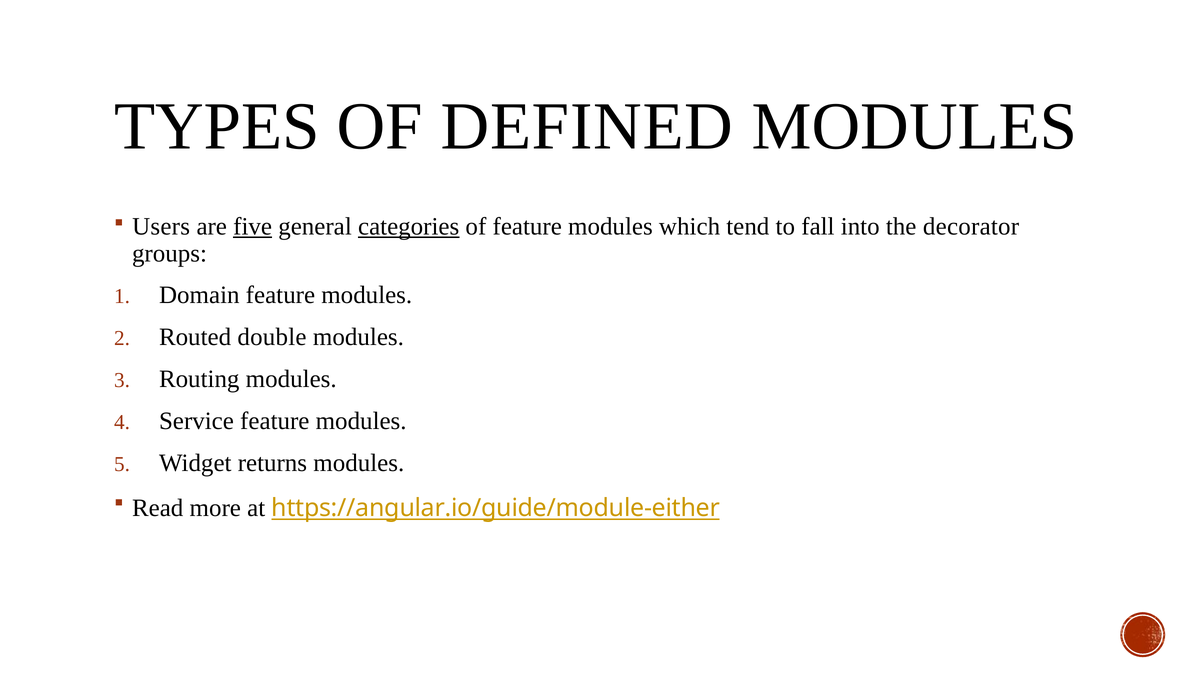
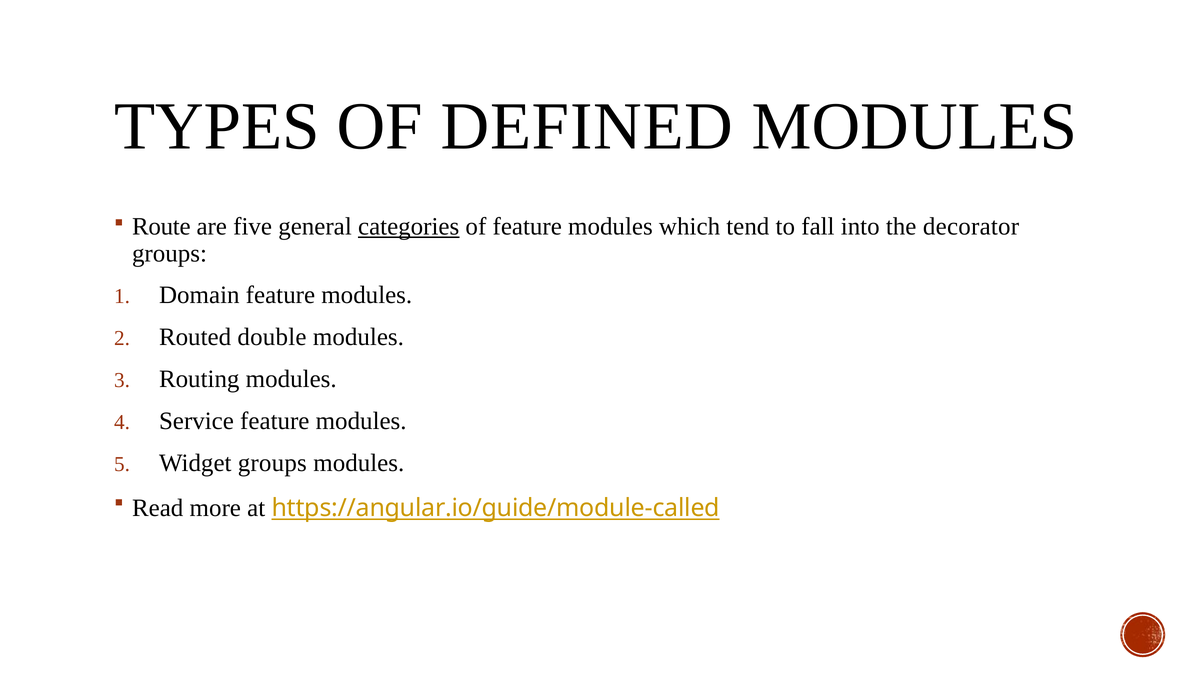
Users: Users -> Route
five underline: present -> none
Widget returns: returns -> groups
https://angular.io/guide/module-either: https://angular.io/guide/module-either -> https://angular.io/guide/module-called
